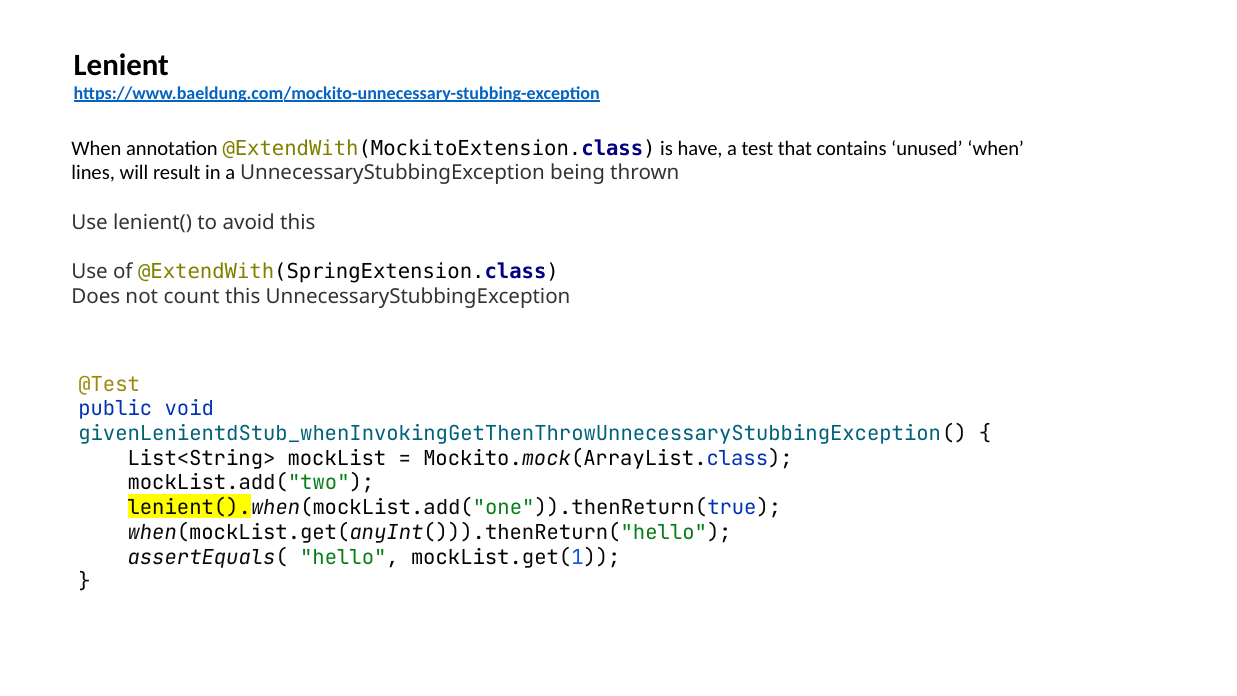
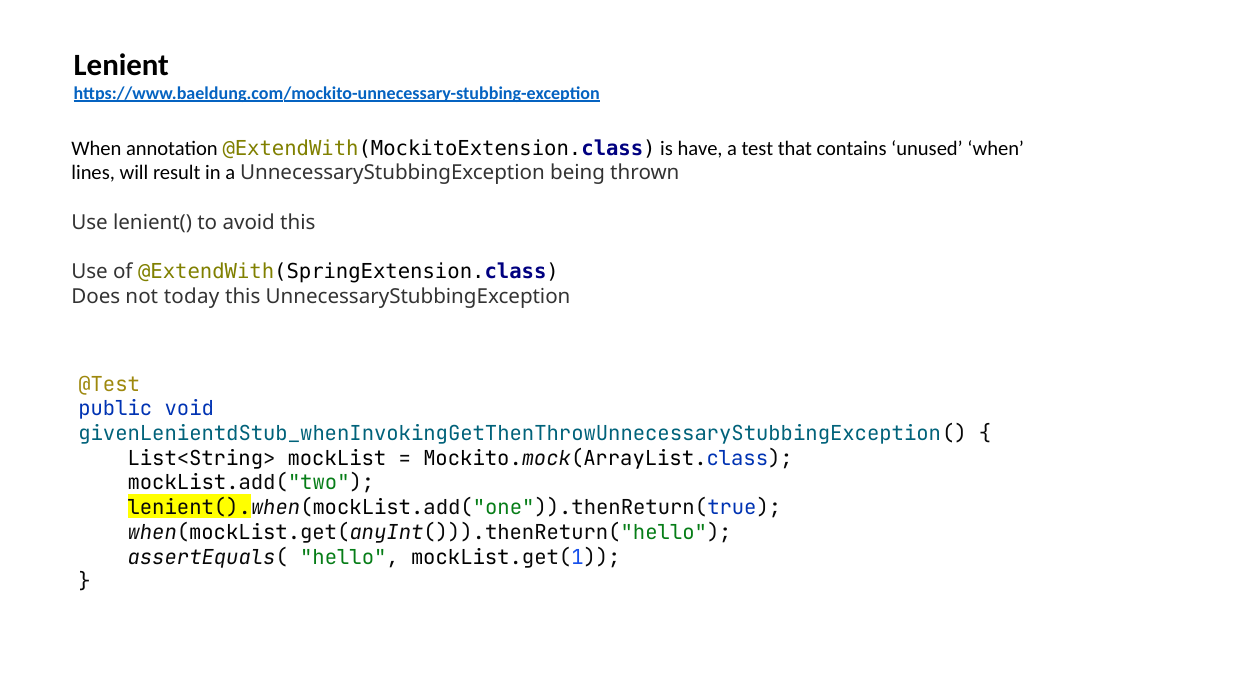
count: count -> today
